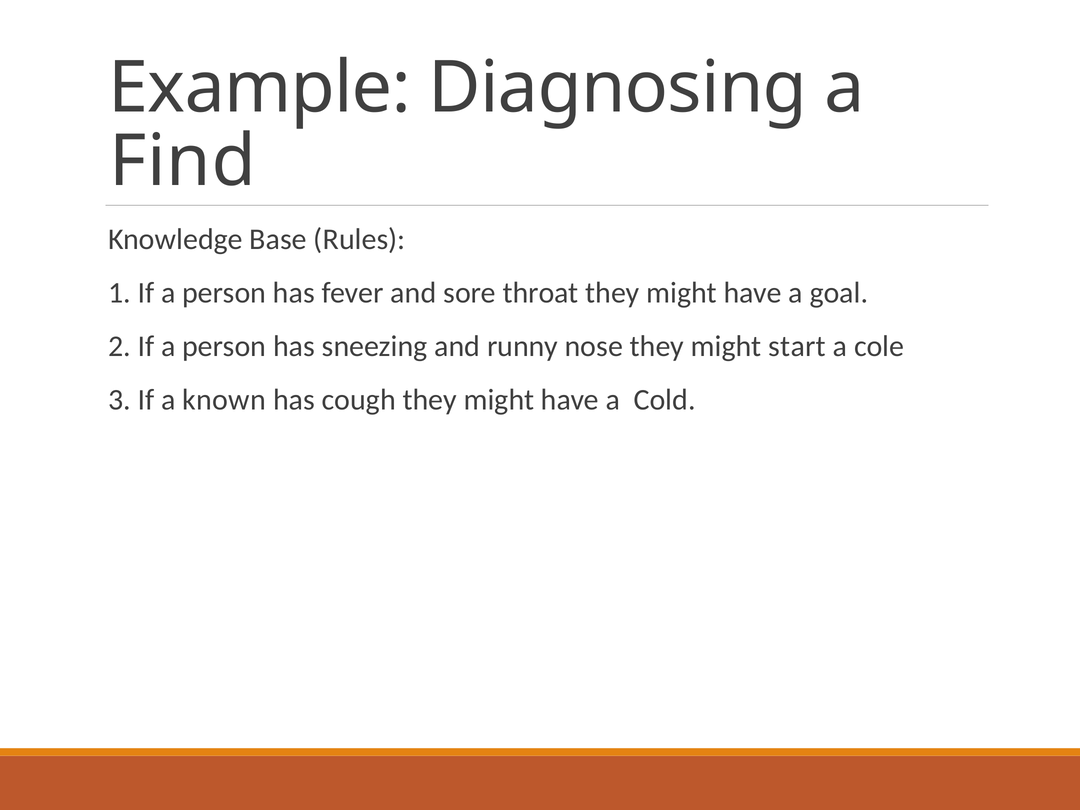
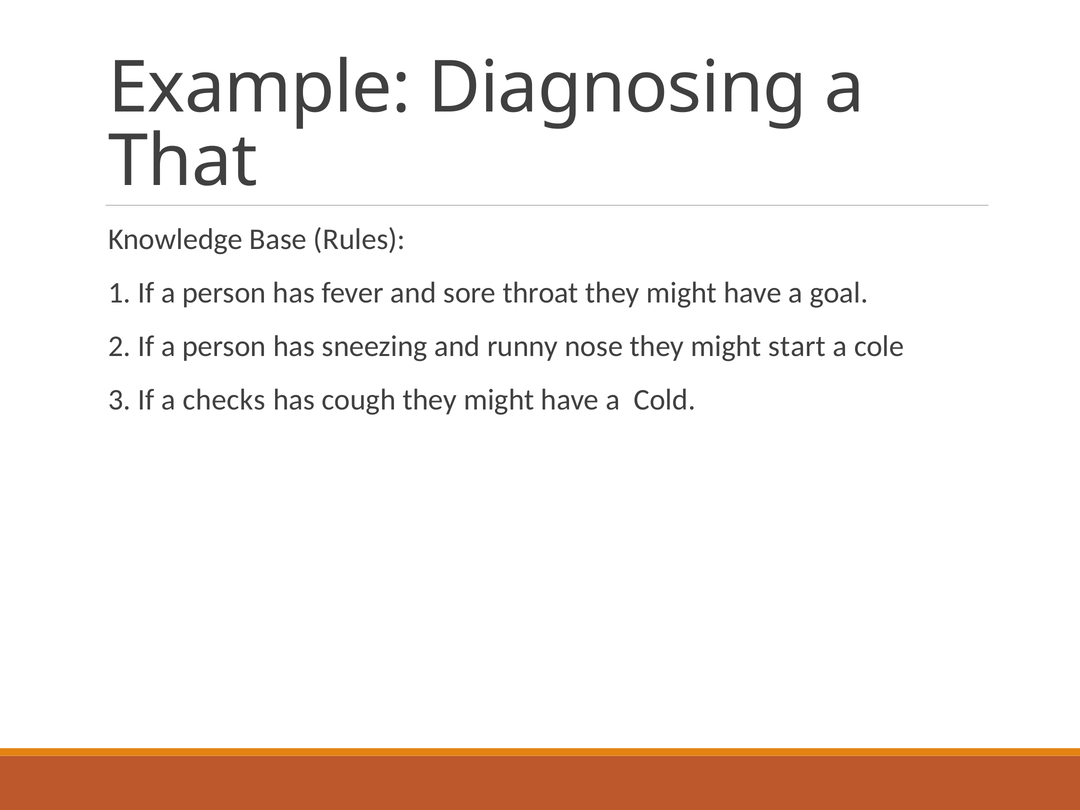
Find: Find -> That
known: known -> checks
